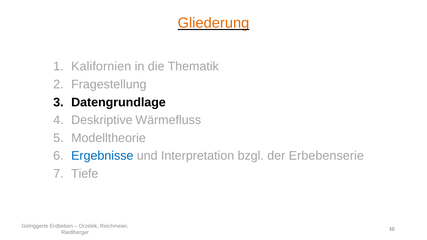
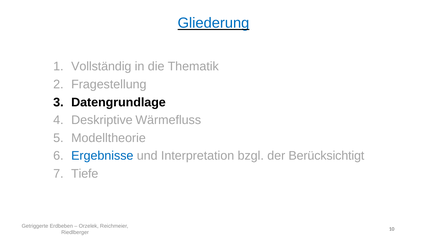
Gliederung colour: orange -> blue
Kalifornien: Kalifornien -> Vollständig
Erbebenserie: Erbebenserie -> Berücksichtigt
